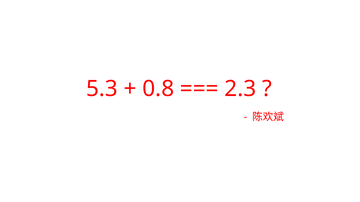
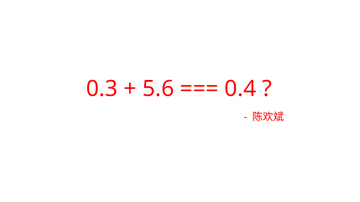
5.3: 5.3 -> 0.3
0.8: 0.8 -> 5.6
2.3: 2.3 -> 0.4
